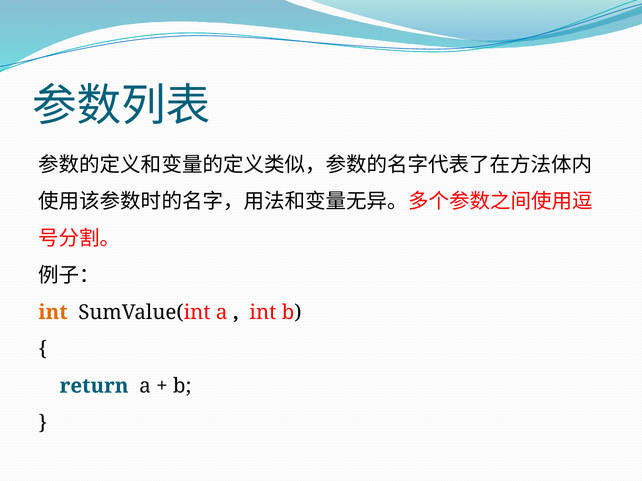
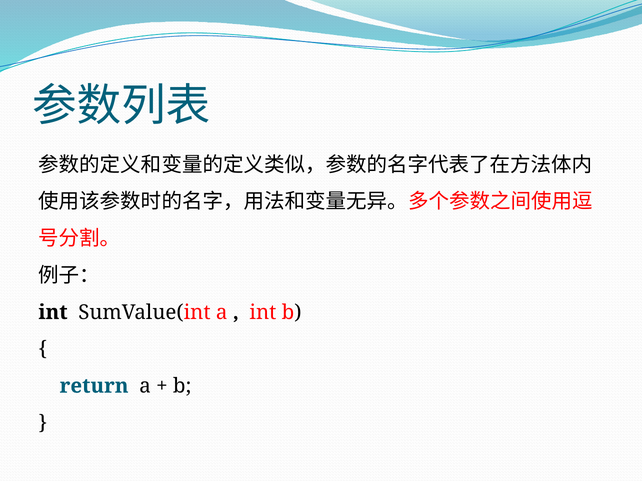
int at (53, 313) colour: orange -> black
